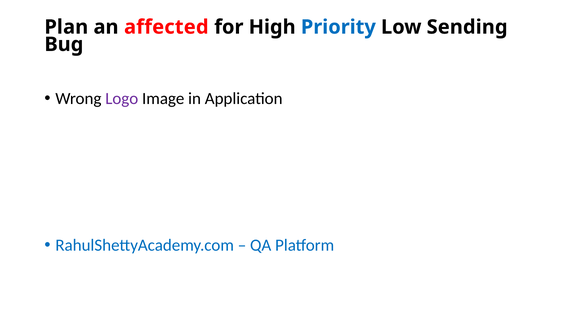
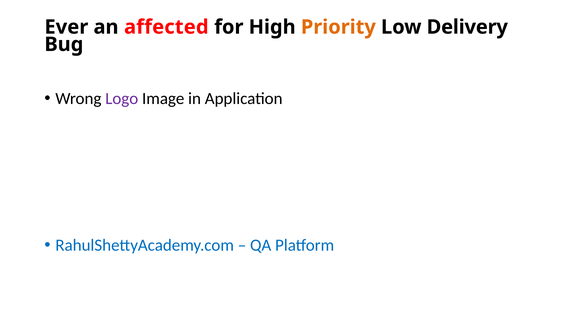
Plan: Plan -> Ever
Priority colour: blue -> orange
Sending: Sending -> Delivery
